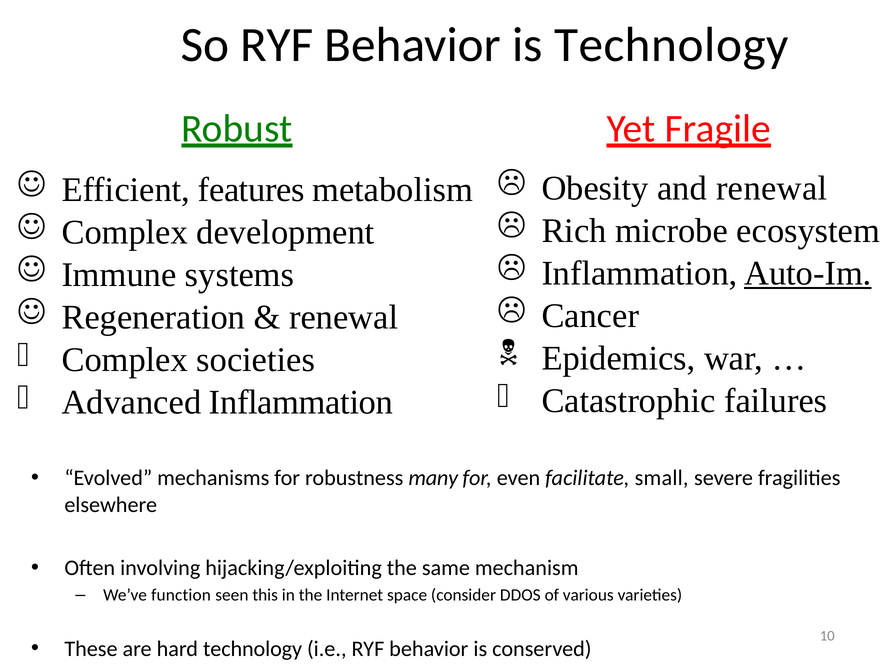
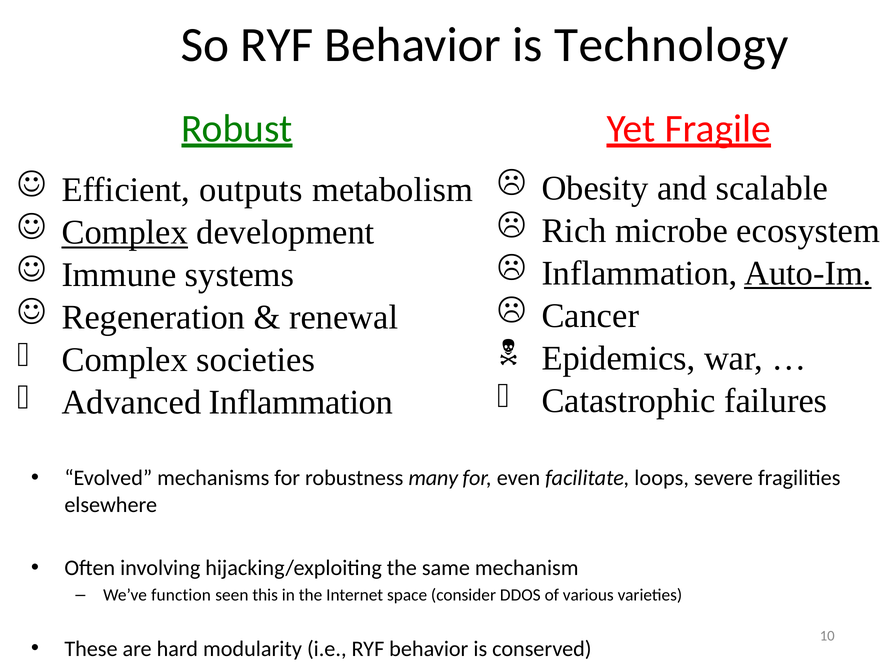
and renewal: renewal -> scalable
features: features -> outputs
Complex at (125, 233) underline: none -> present
small: small -> loops
hard technology: technology -> modularity
